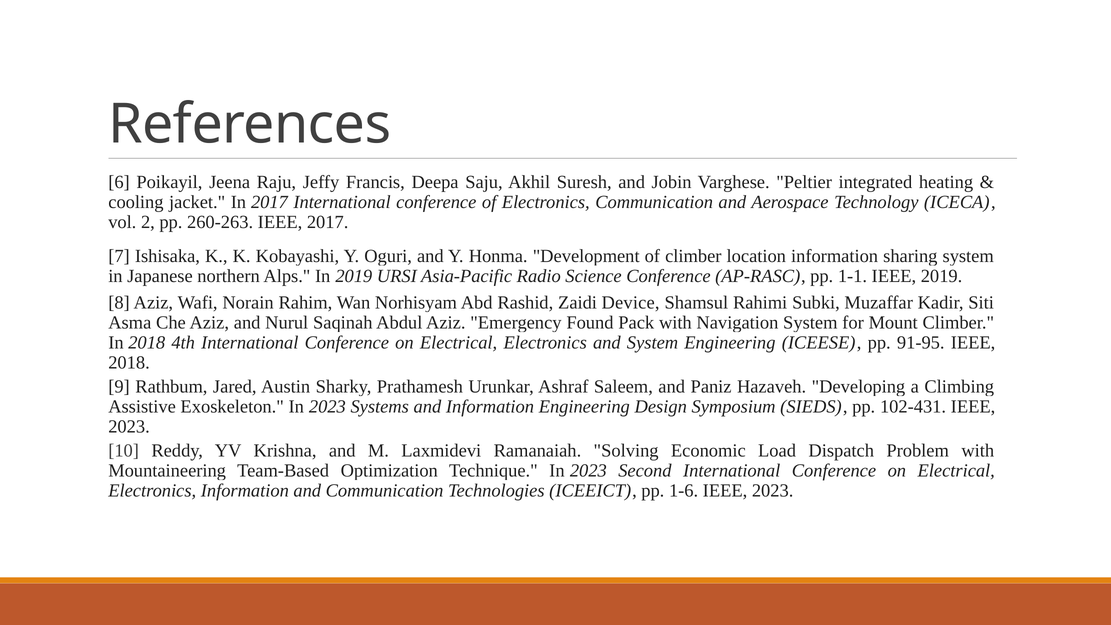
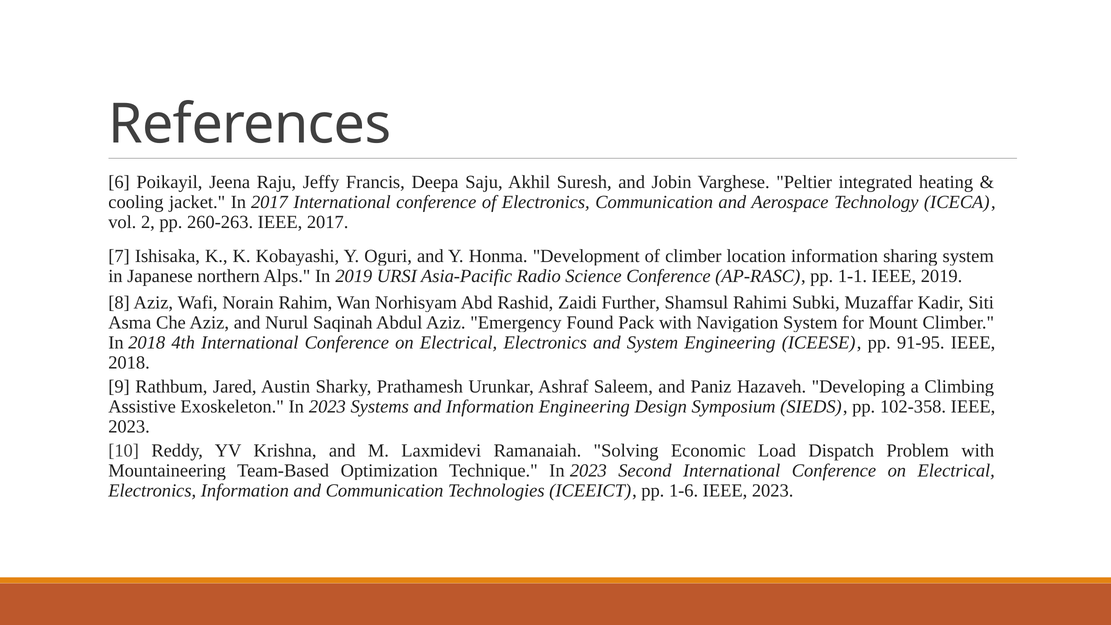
Device: Device -> Further
102-431: 102-431 -> 102-358
